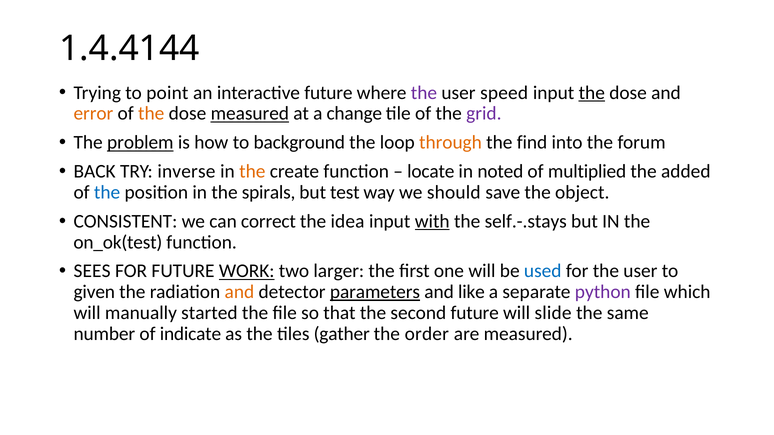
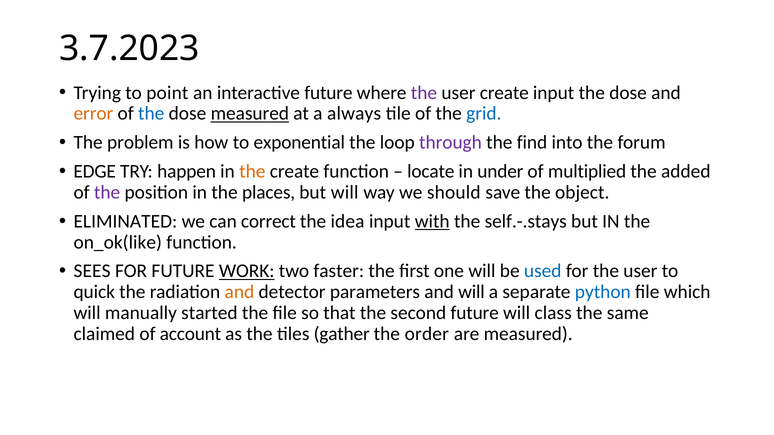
1.4.4144: 1.4.4144 -> 3.7.2023
user speed: speed -> create
the at (592, 93) underline: present -> none
the at (151, 114) colour: orange -> blue
change: change -> always
grid colour: purple -> blue
problem underline: present -> none
background: background -> exponential
through colour: orange -> purple
BACK: BACK -> EDGE
inverse: inverse -> happen
noted: noted -> under
the at (107, 192) colour: blue -> purple
spirals: spirals -> places
but test: test -> will
CONSISTENT: CONSISTENT -> ELIMINATED
on_ok(test: on_ok(test -> on_ok(like
larger: larger -> faster
given: given -> quick
parameters underline: present -> none
and like: like -> will
python colour: purple -> blue
slide: slide -> class
number: number -> claimed
indicate: indicate -> account
